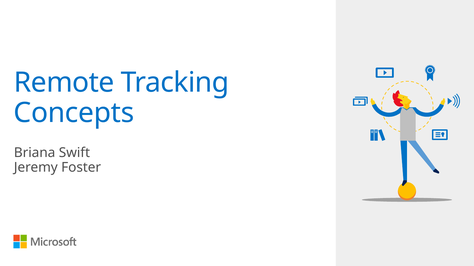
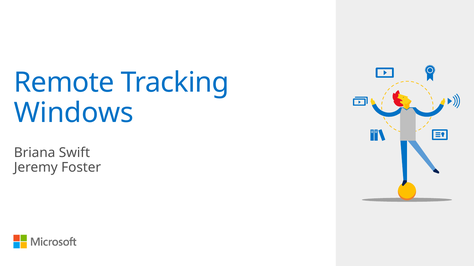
Concepts: Concepts -> Windows
